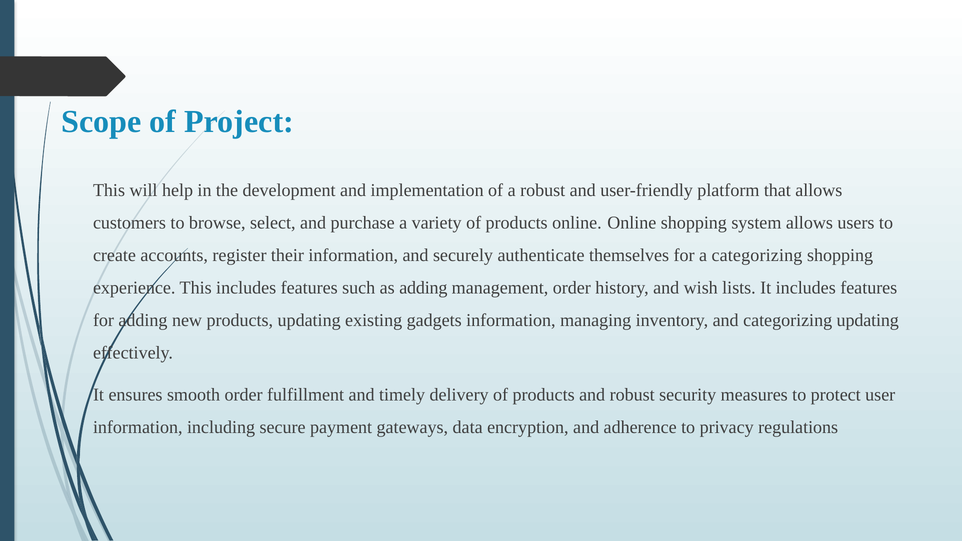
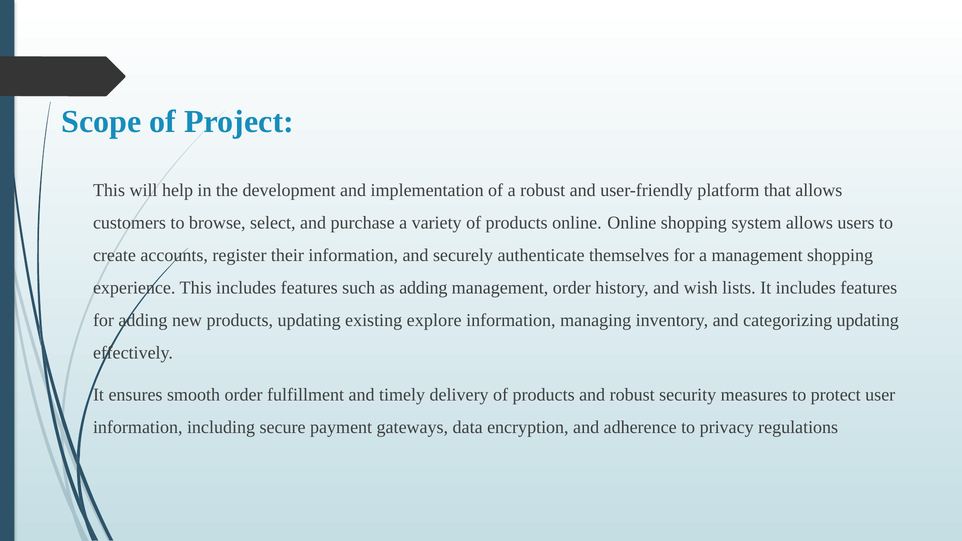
a categorizing: categorizing -> management
gadgets: gadgets -> explore
